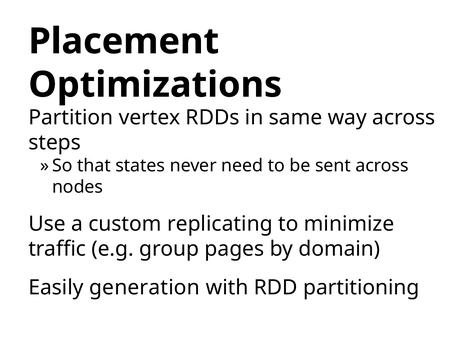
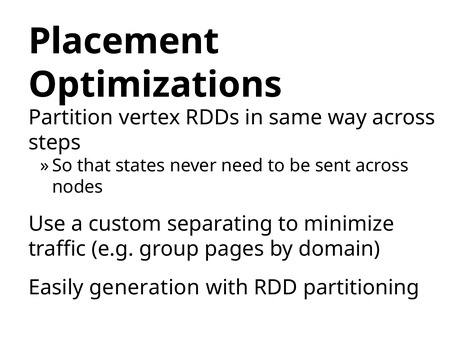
replicating: replicating -> separating
